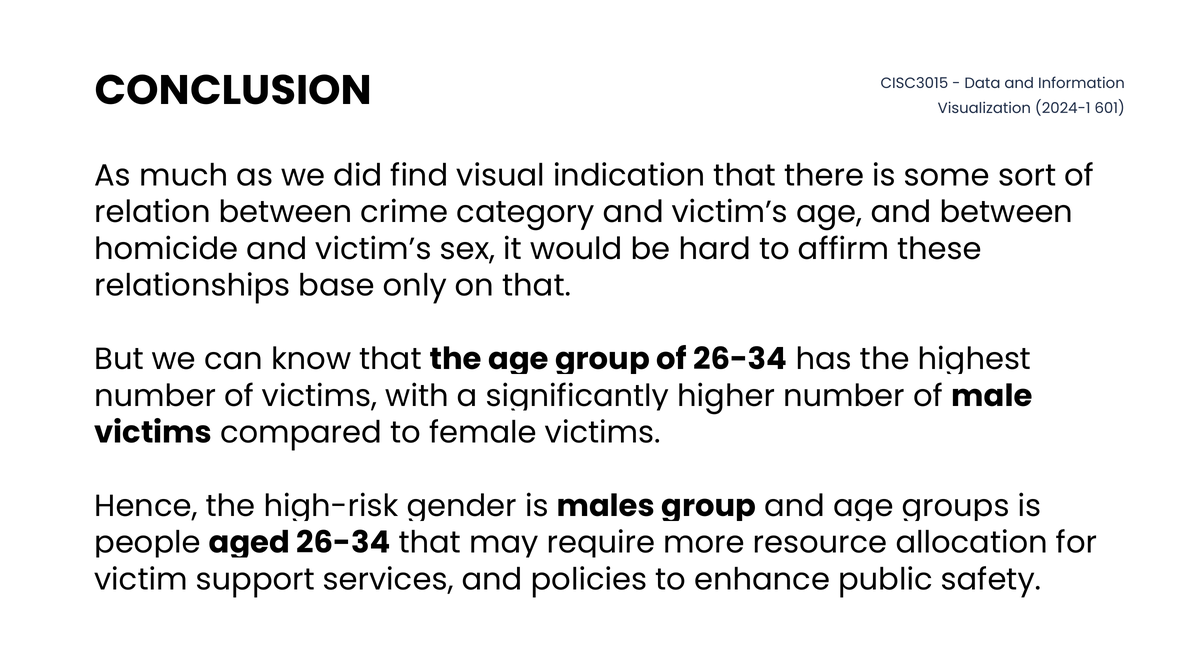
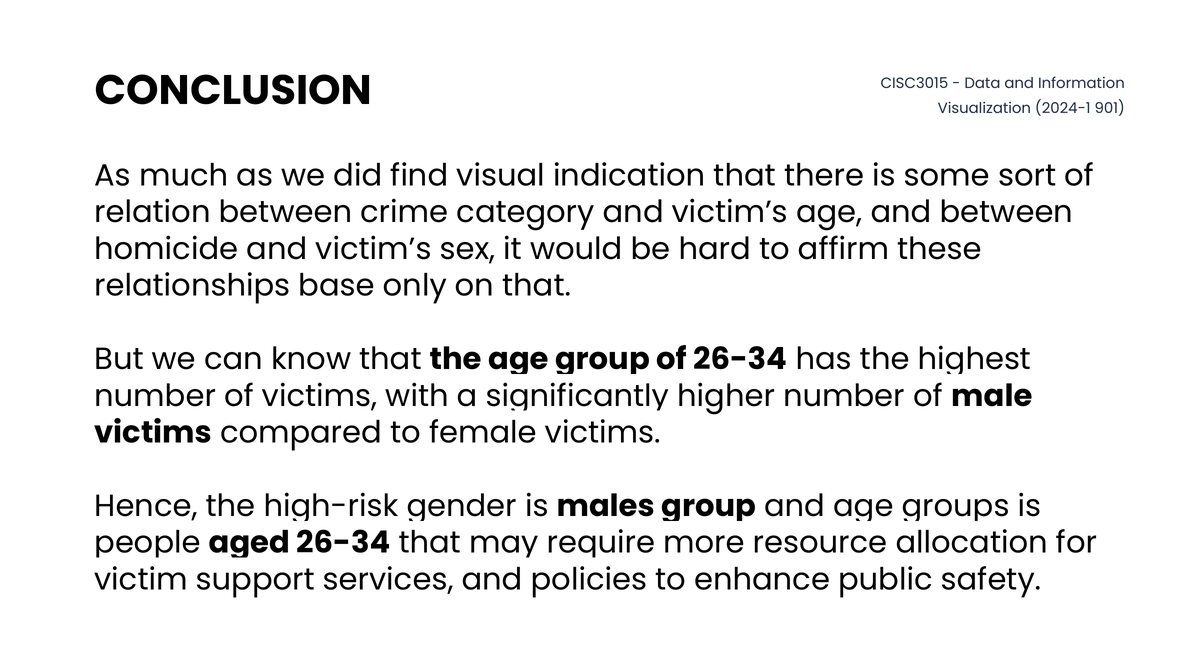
601: 601 -> 901
